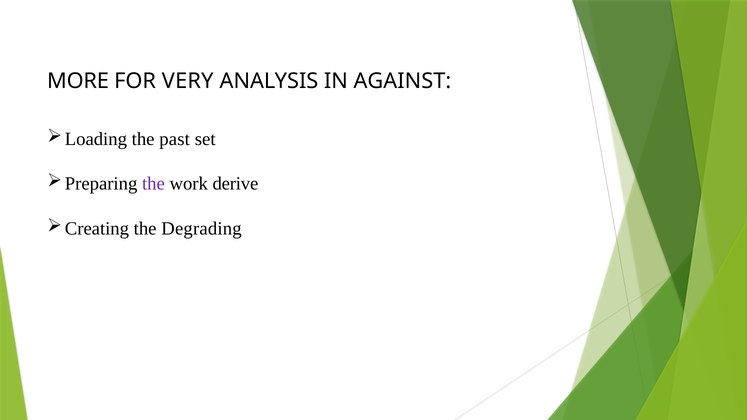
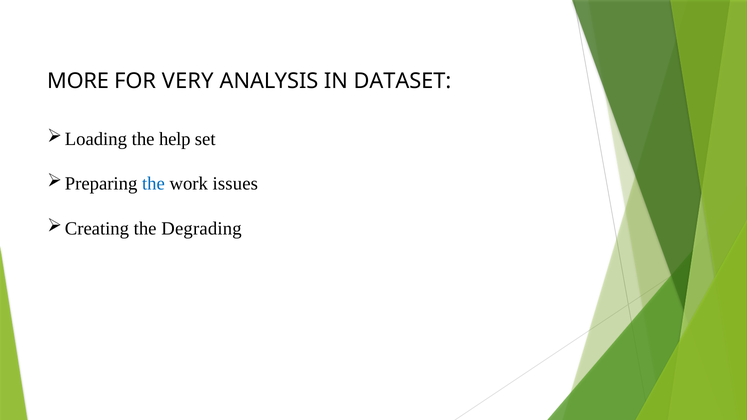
AGAINST: AGAINST -> DATASET
past: past -> help
the at (153, 184) colour: purple -> blue
derive: derive -> issues
